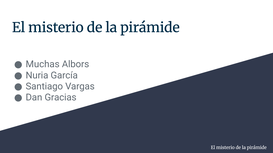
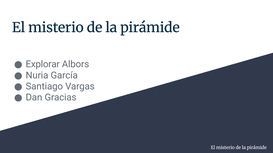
Muchas: Muchas -> Explorar
